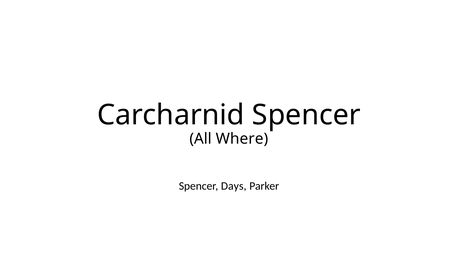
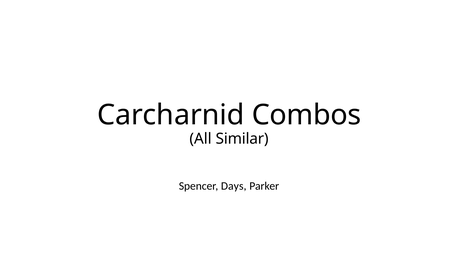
Carcharnid Spencer: Spencer -> Combos
Where: Where -> Similar
